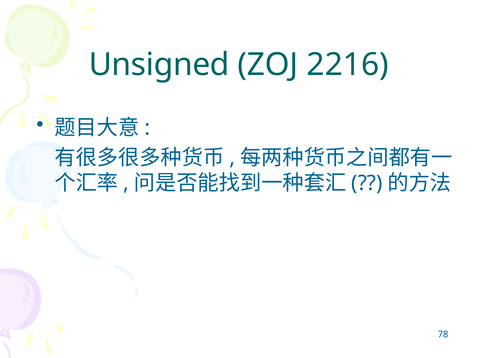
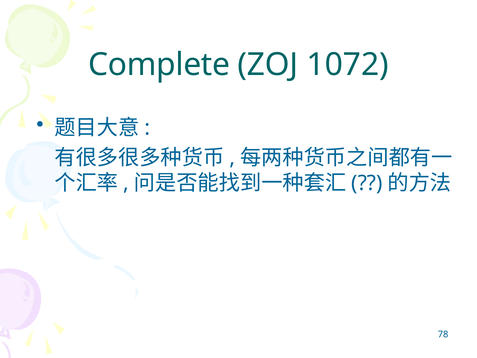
Unsigned: Unsigned -> Complete
2216: 2216 -> 1072
